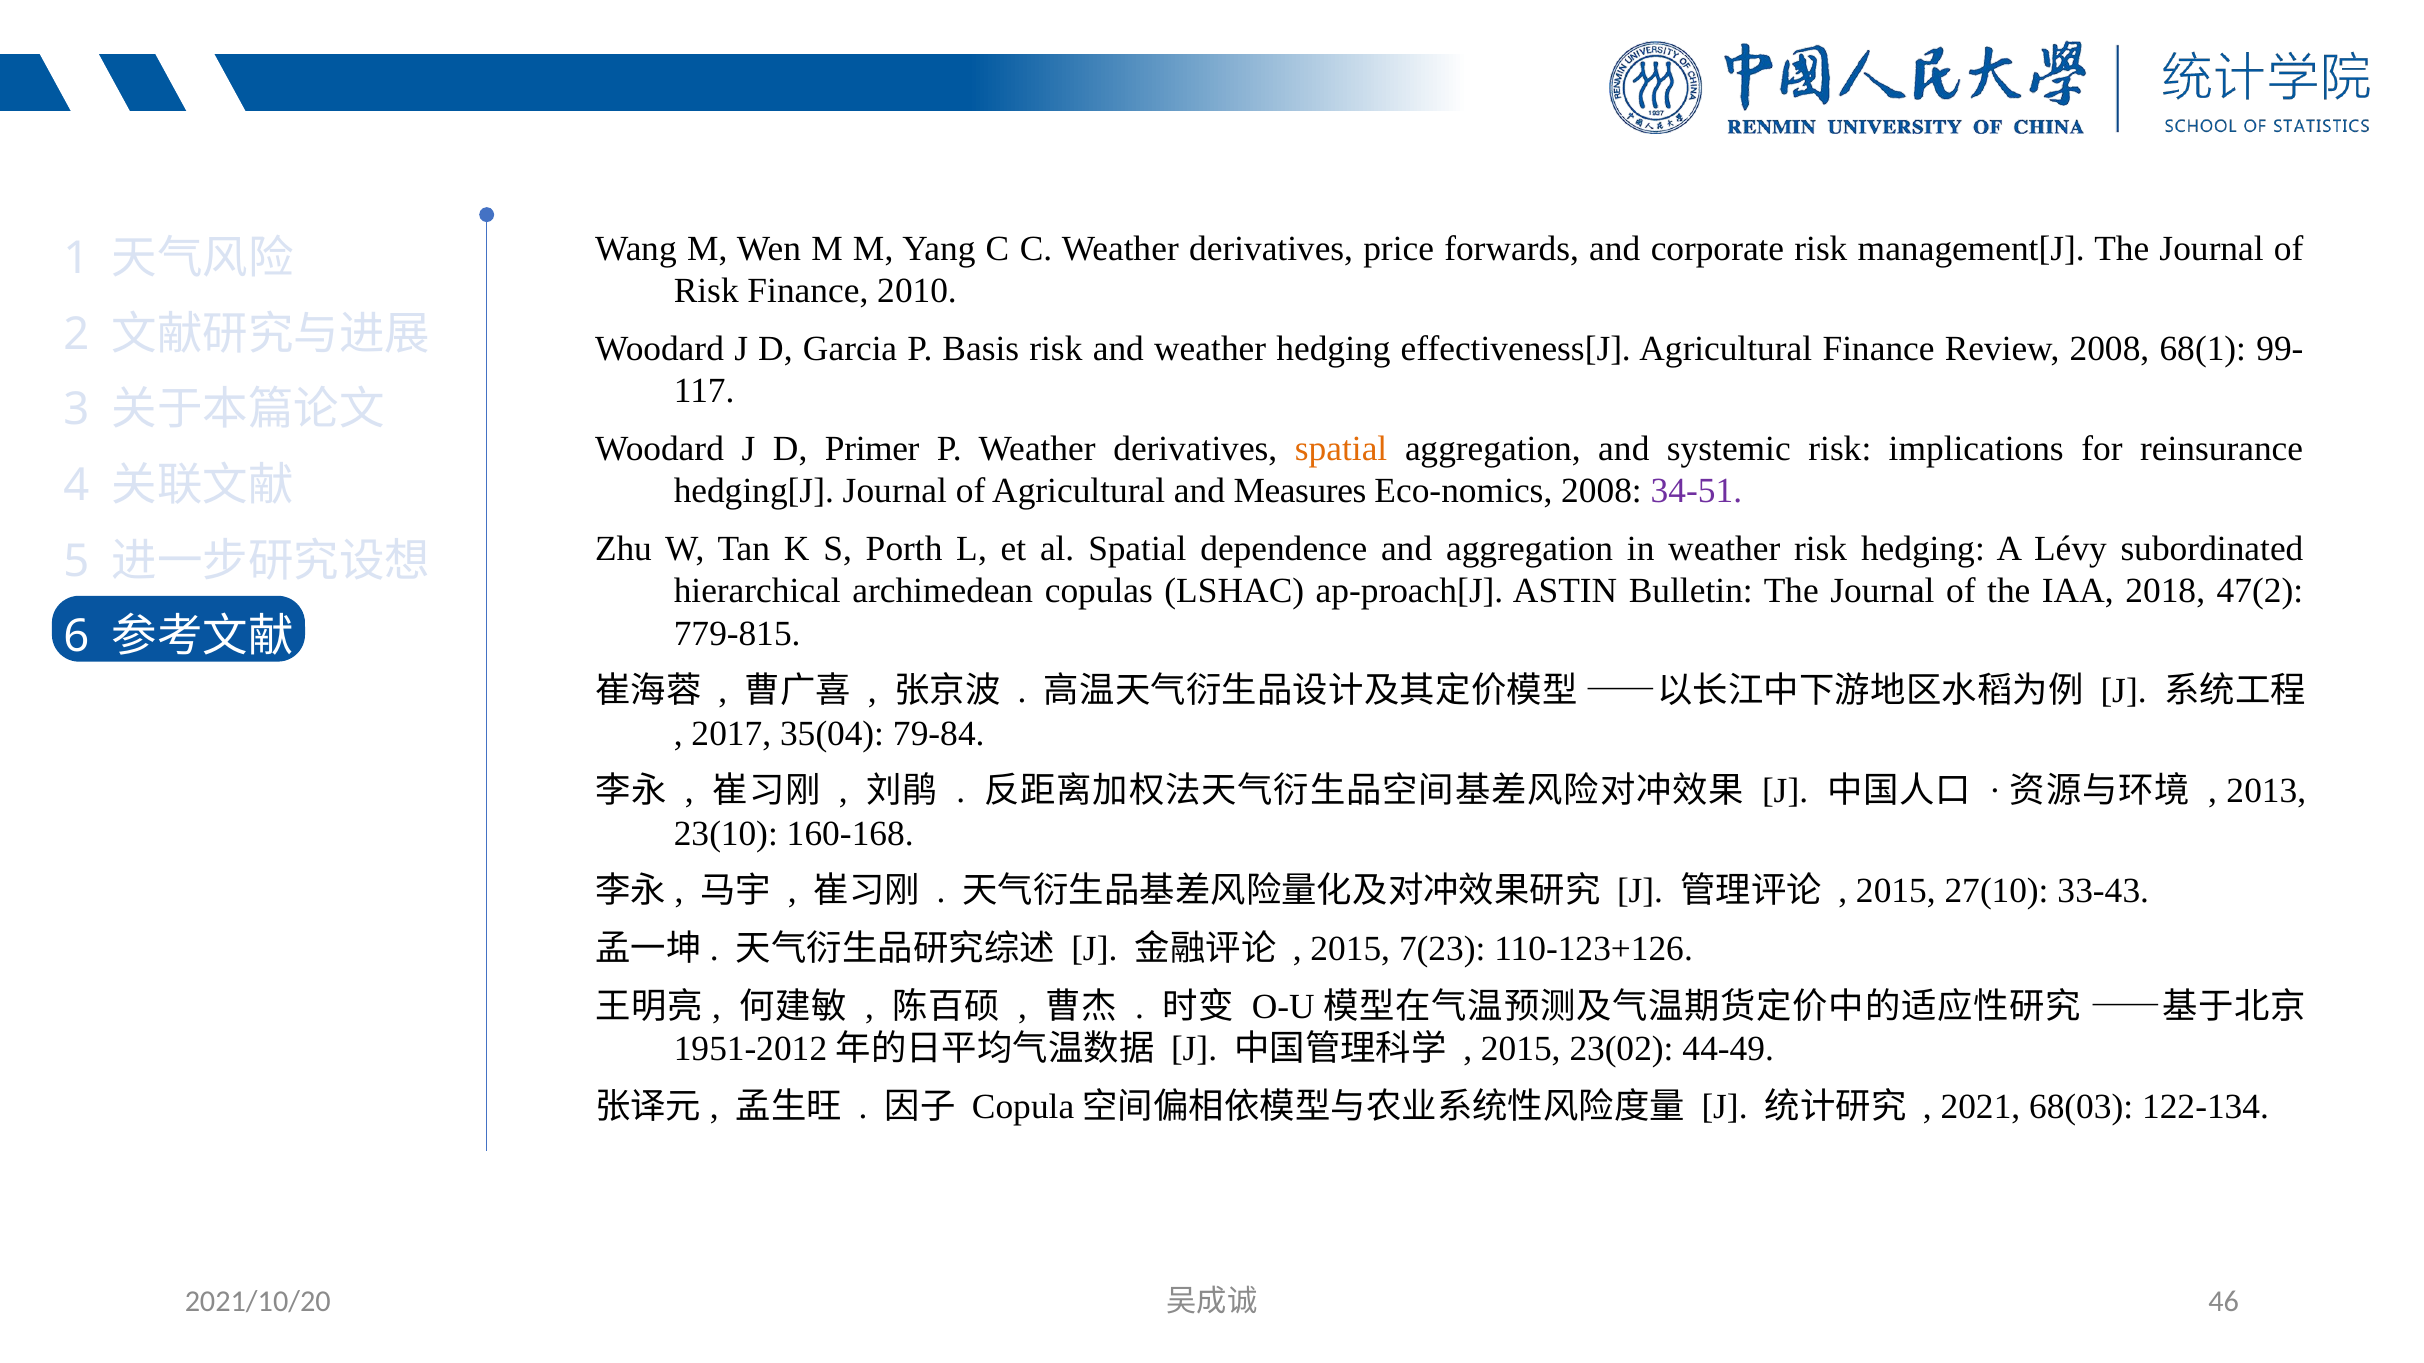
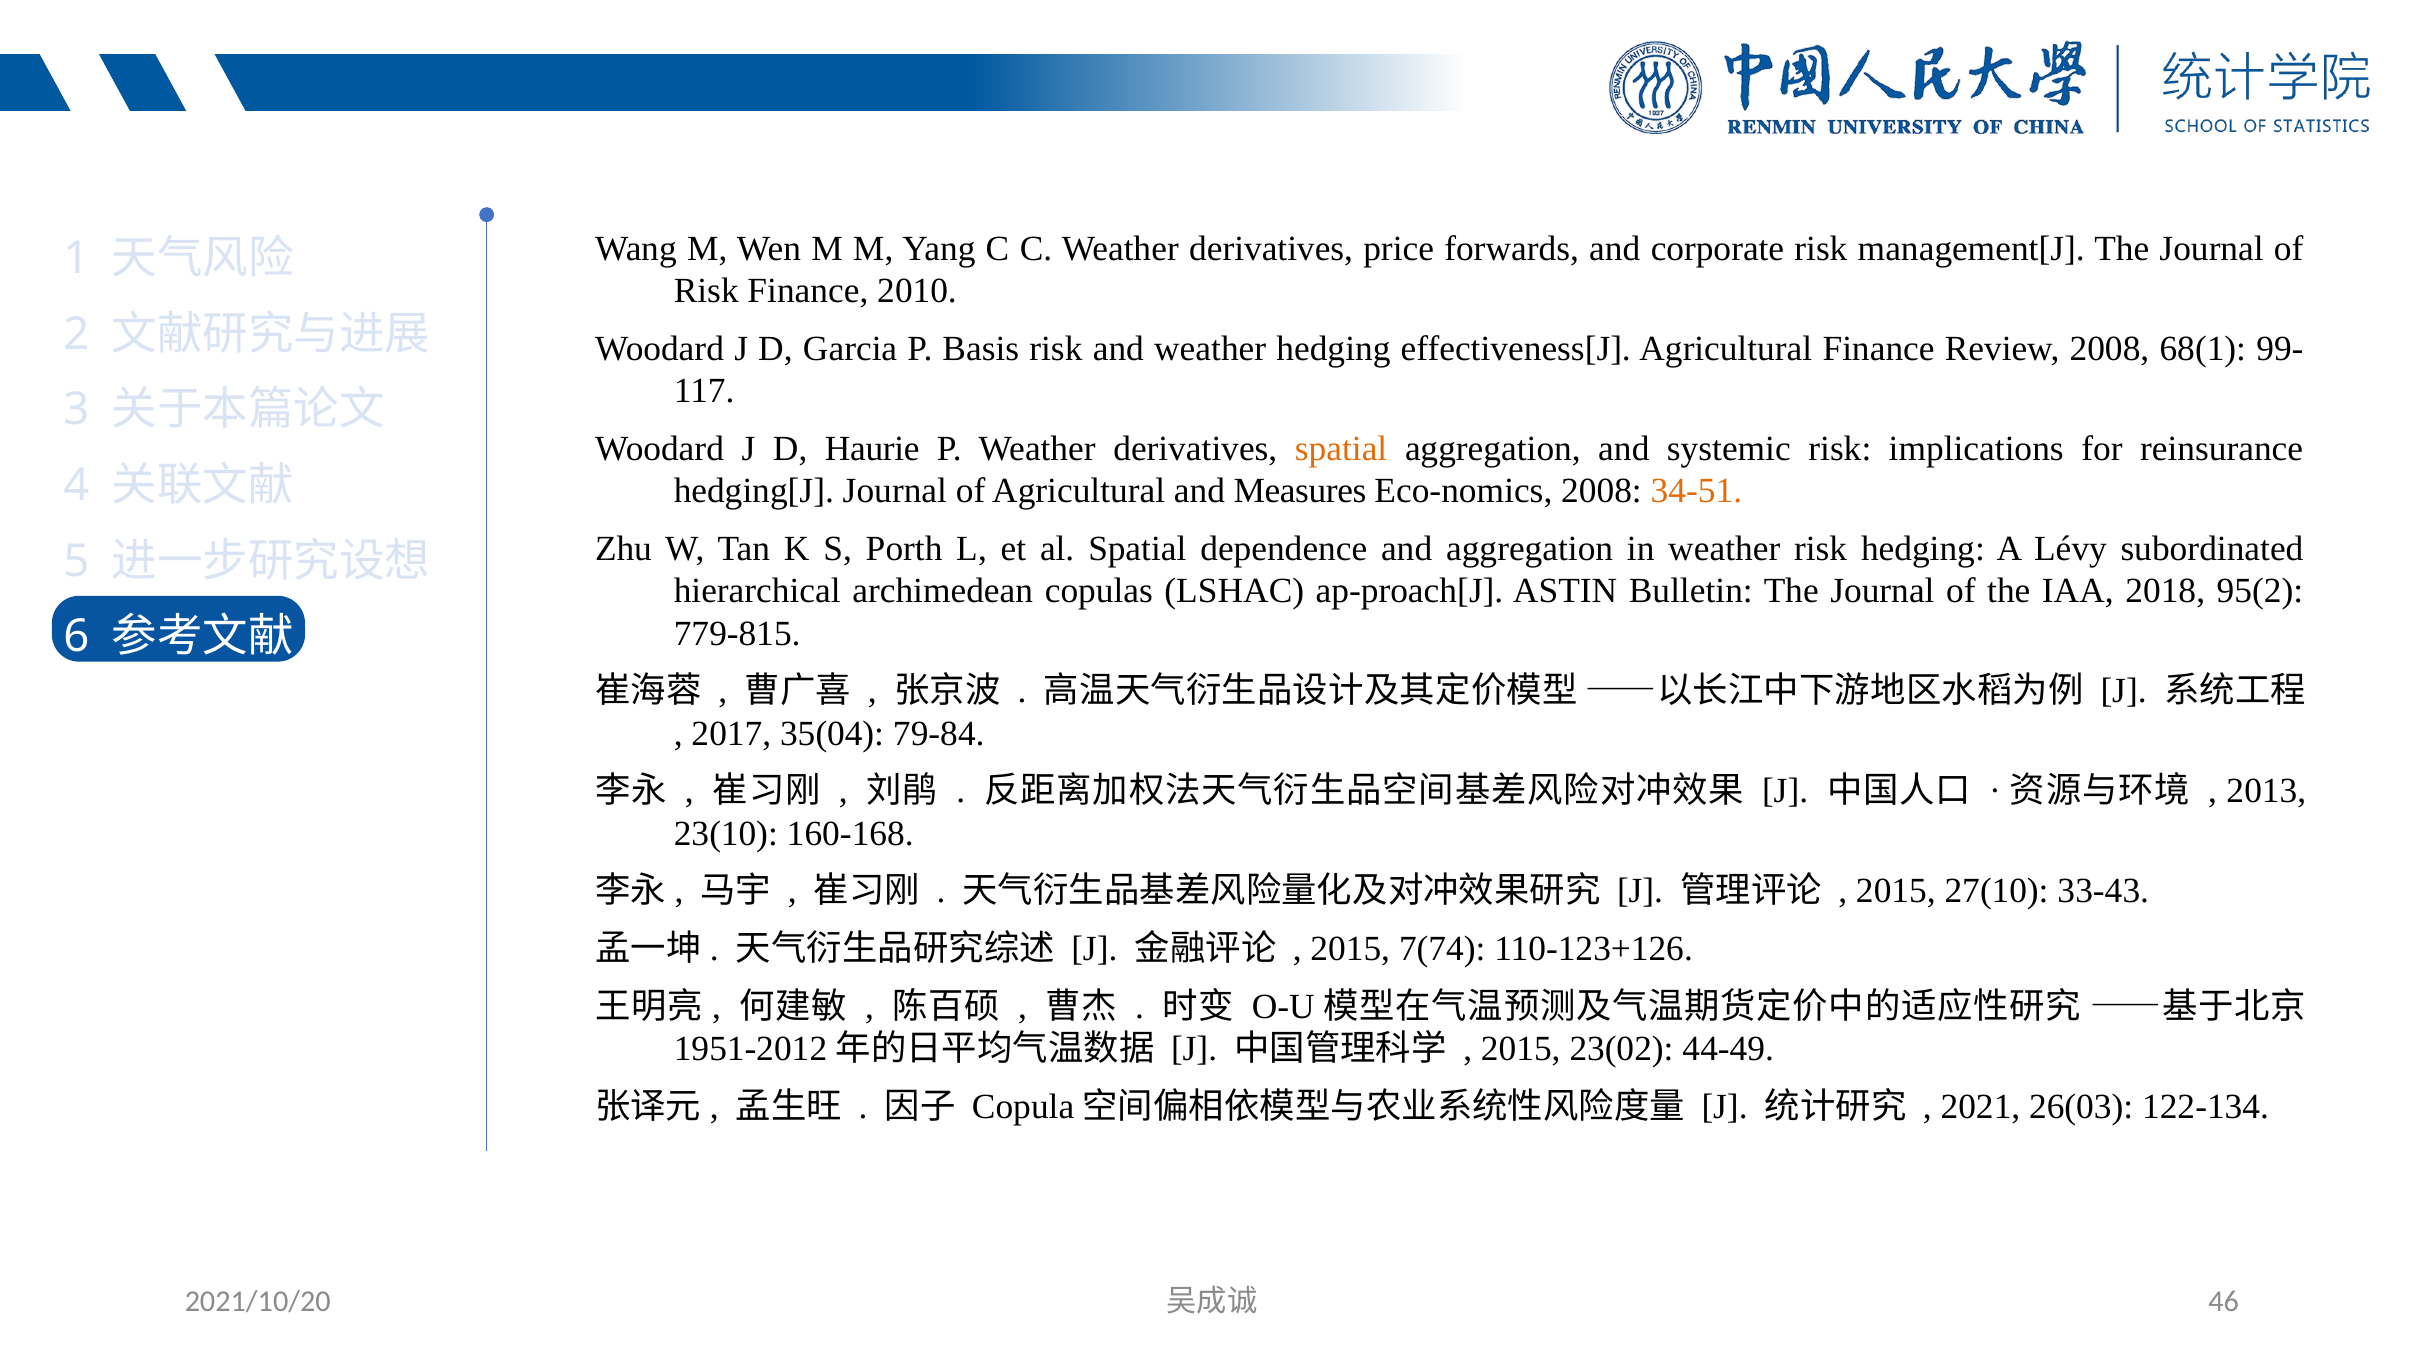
Primer: Primer -> Haurie
34-51 colour: purple -> orange
47(2: 47(2 -> 95(2
7(23: 7(23 -> 7(74
68(03: 68(03 -> 26(03
